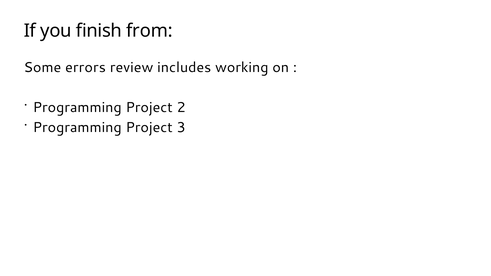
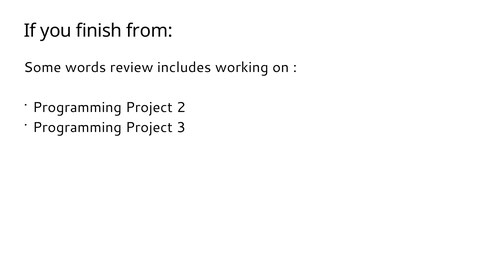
errors: errors -> words
